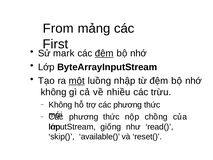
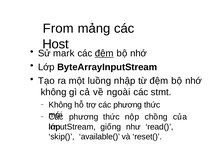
First: First -> Host
một underline: present -> none
nhiều: nhiều -> ngoài
trừu: trừu -> stmt
